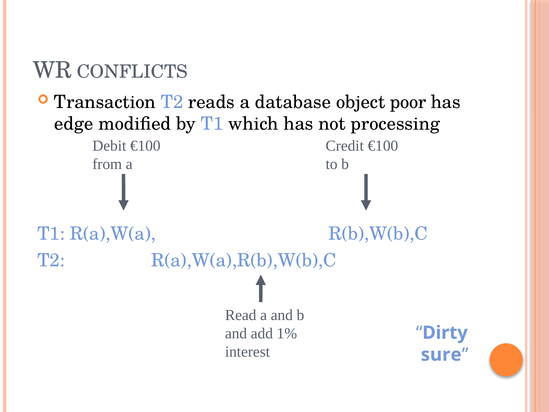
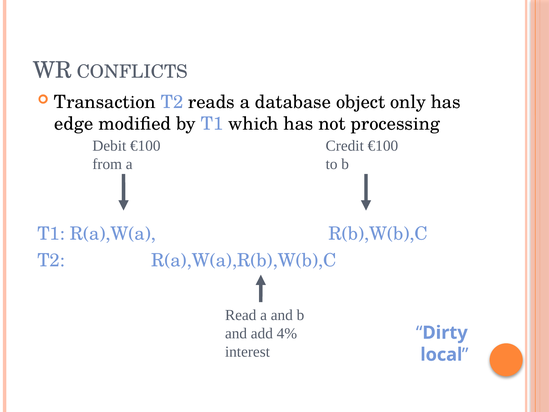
poor: poor -> only
1%: 1% -> 4%
sure: sure -> local
